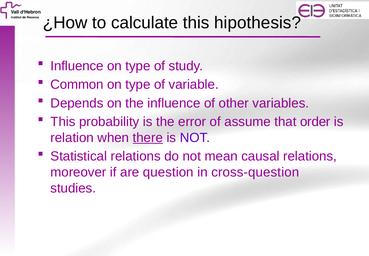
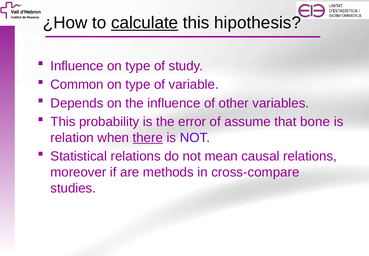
calculate underline: none -> present
order: order -> bone
question: question -> methods
cross-question: cross-question -> cross-compare
